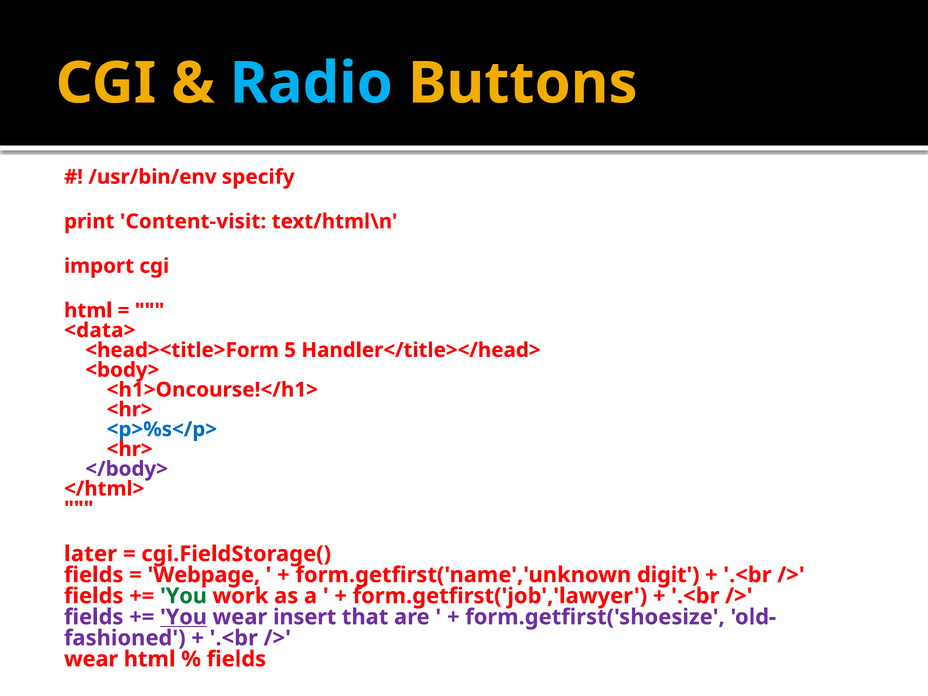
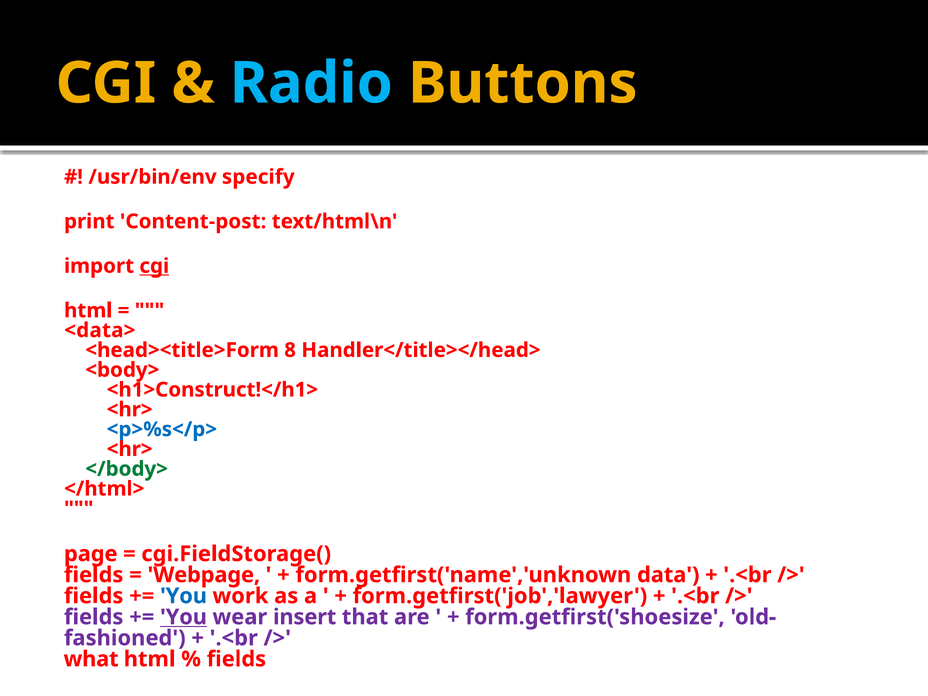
Content-visit: Content-visit -> Content-post
cgi at (154, 266) underline: none -> present
5: 5 -> 8
<h1>Oncourse!</h1>: <h1>Oncourse!</h1> -> <h1>Construct!</h1>
</body> colour: purple -> green
later: later -> page
digit: digit -> data
You at (184, 596) colour: green -> blue
wear at (91, 659): wear -> what
